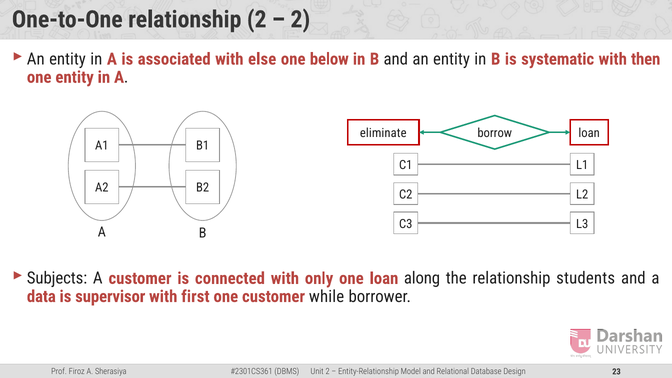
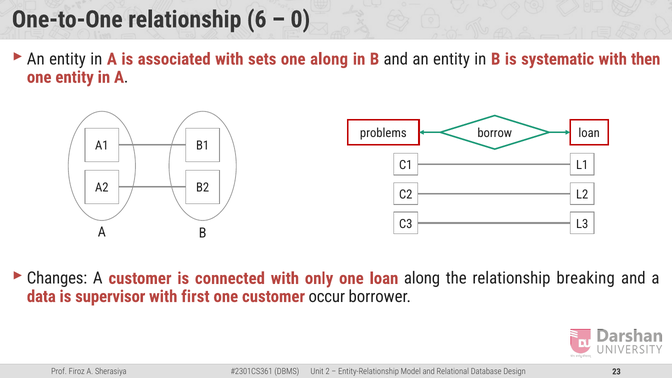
relationship 2: 2 -> 6
2 at (300, 19): 2 -> 0
else: else -> sets
one below: below -> along
eliminate: eliminate -> problems
Subjects: Subjects -> Changes
students: students -> breaking
while: while -> occur
